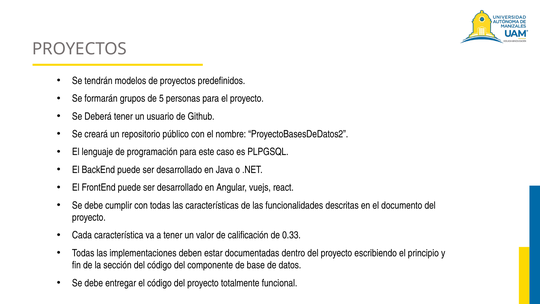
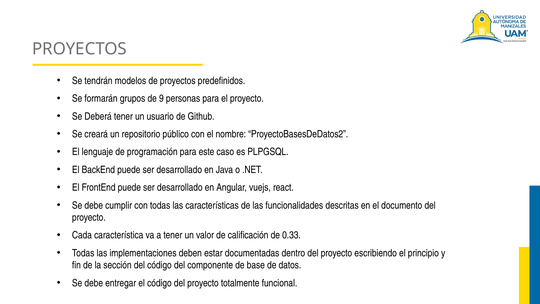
5: 5 -> 9
